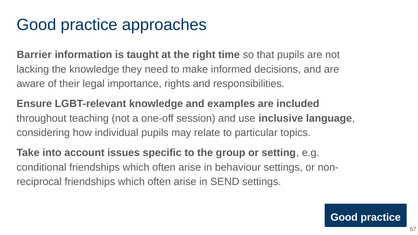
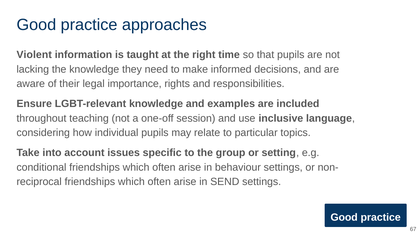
Barrier: Barrier -> Violent
